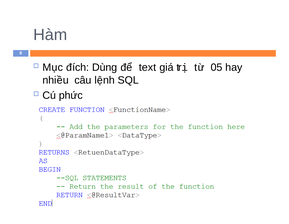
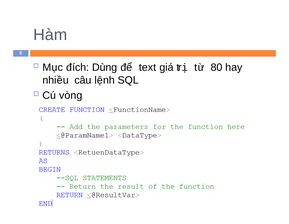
05: 05 -> 80
phức: phức -> vòng
